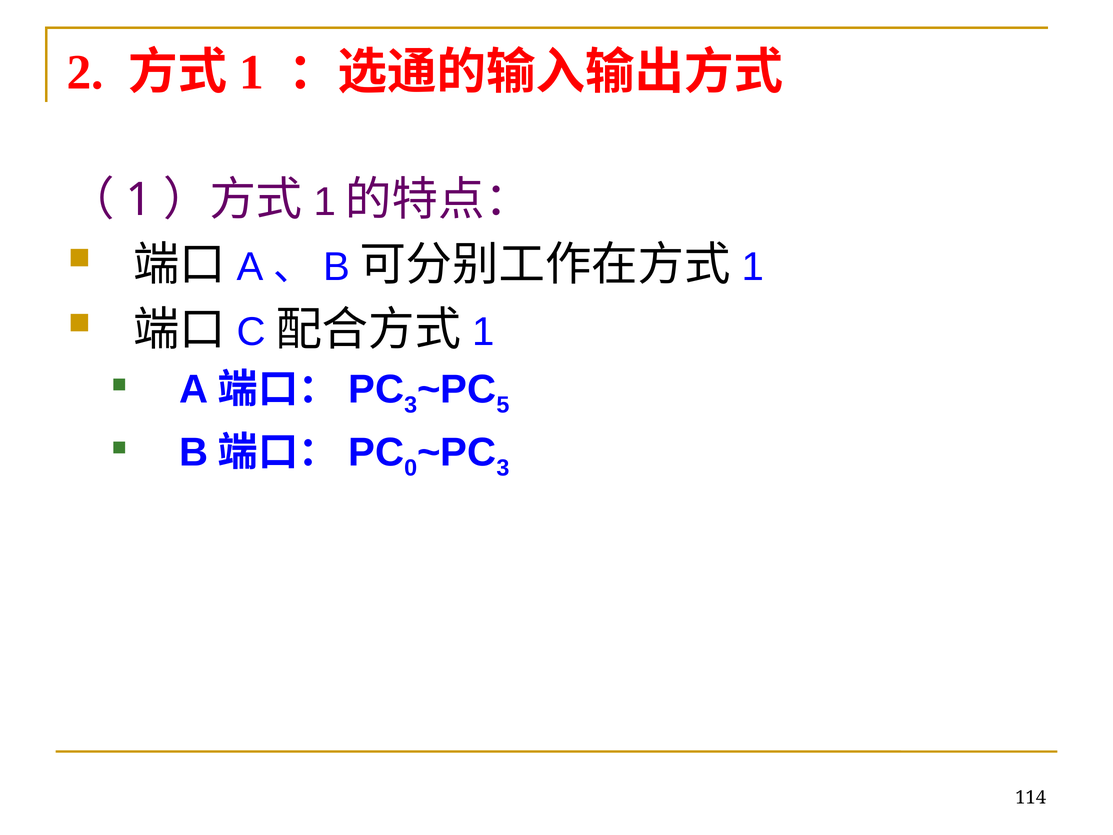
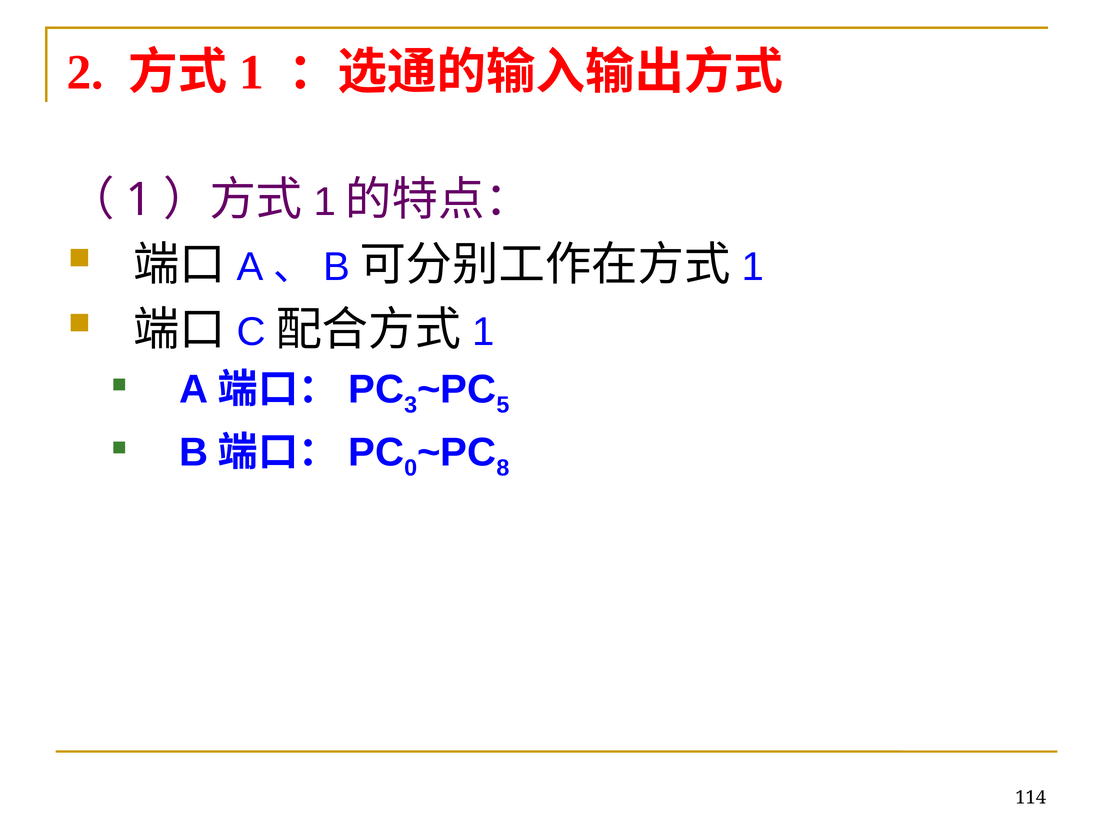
3 at (503, 468): 3 -> 8
